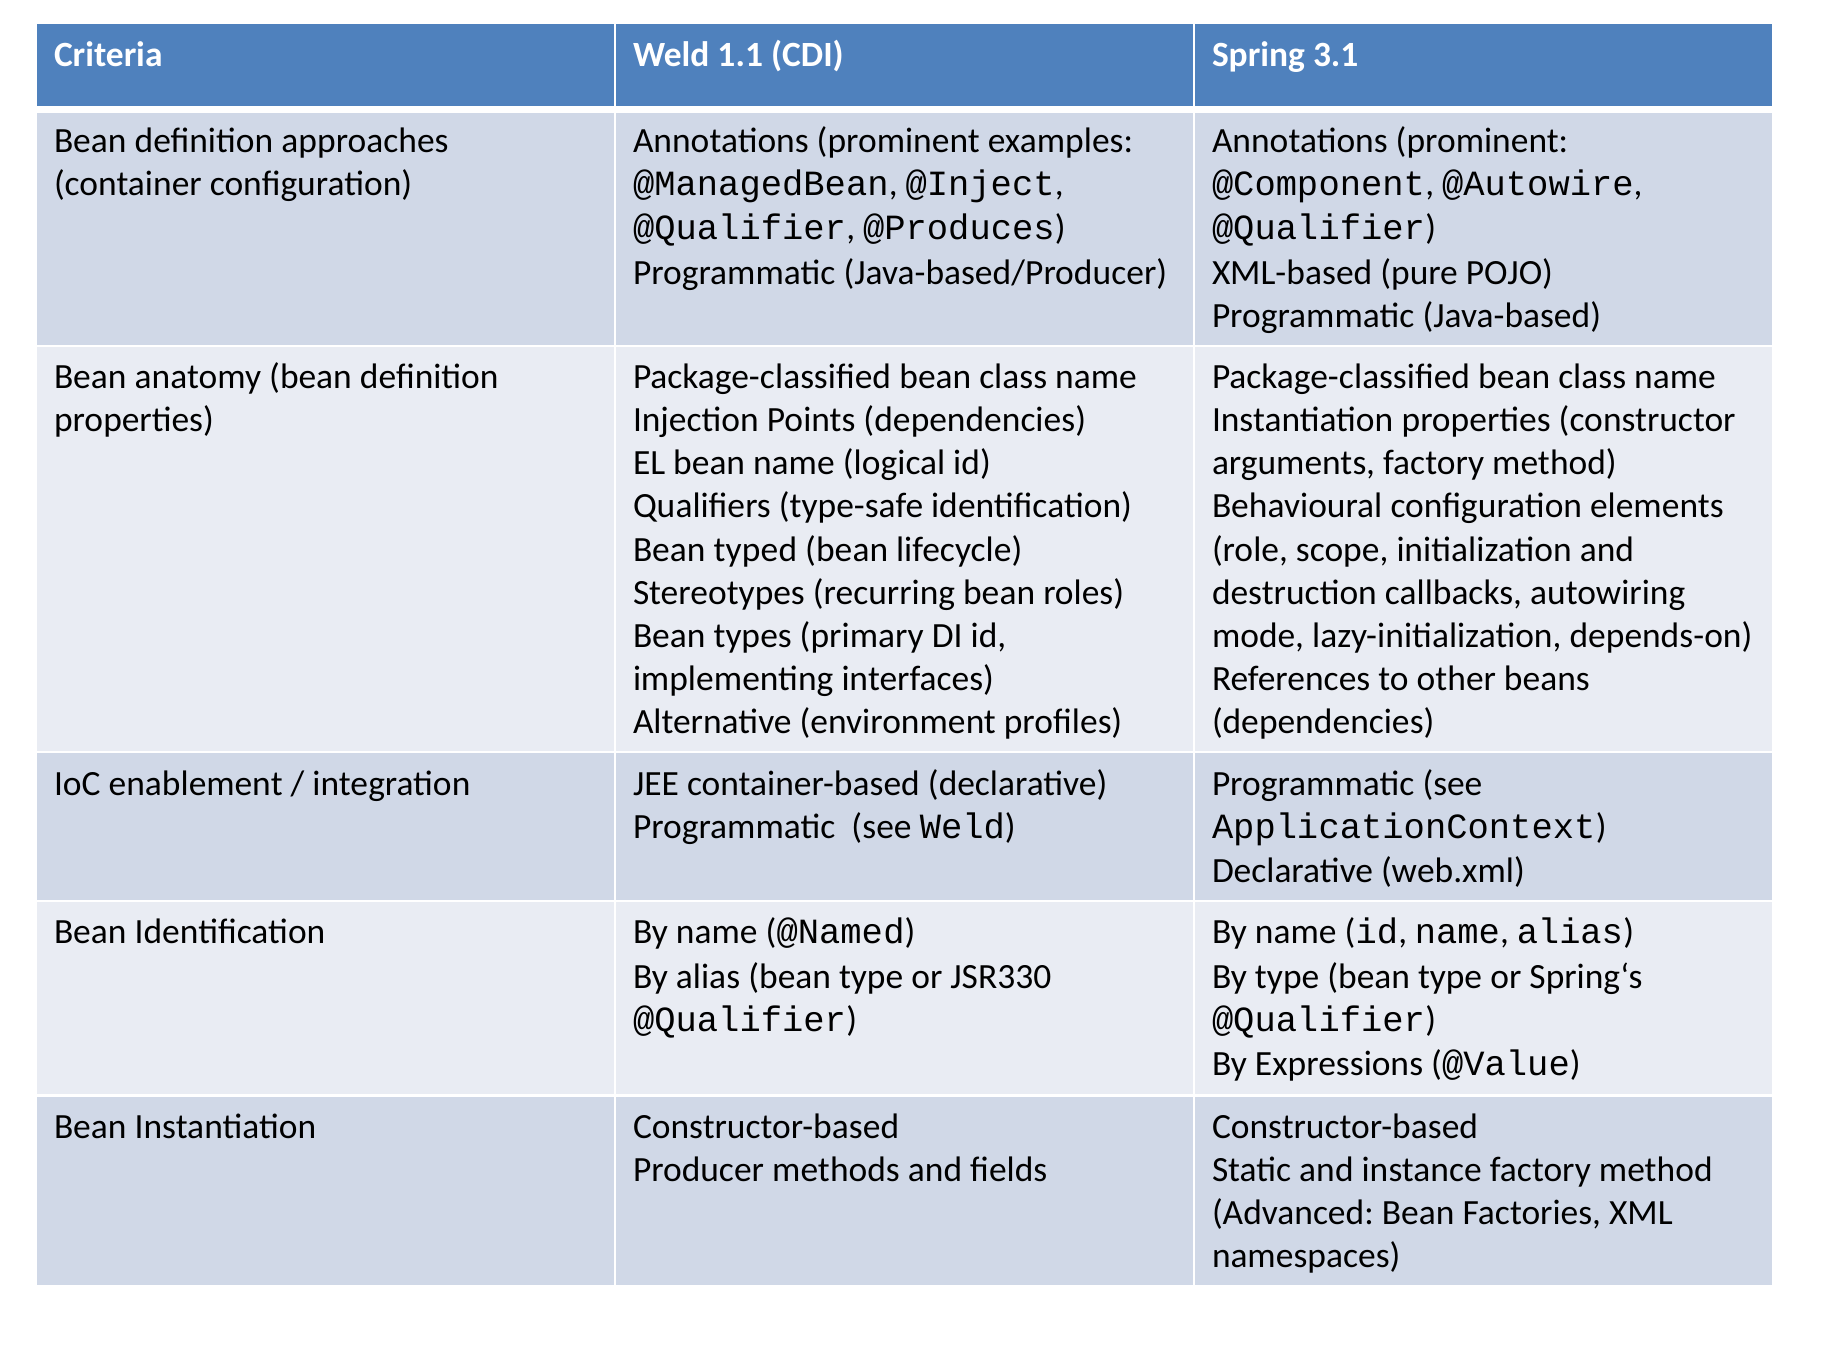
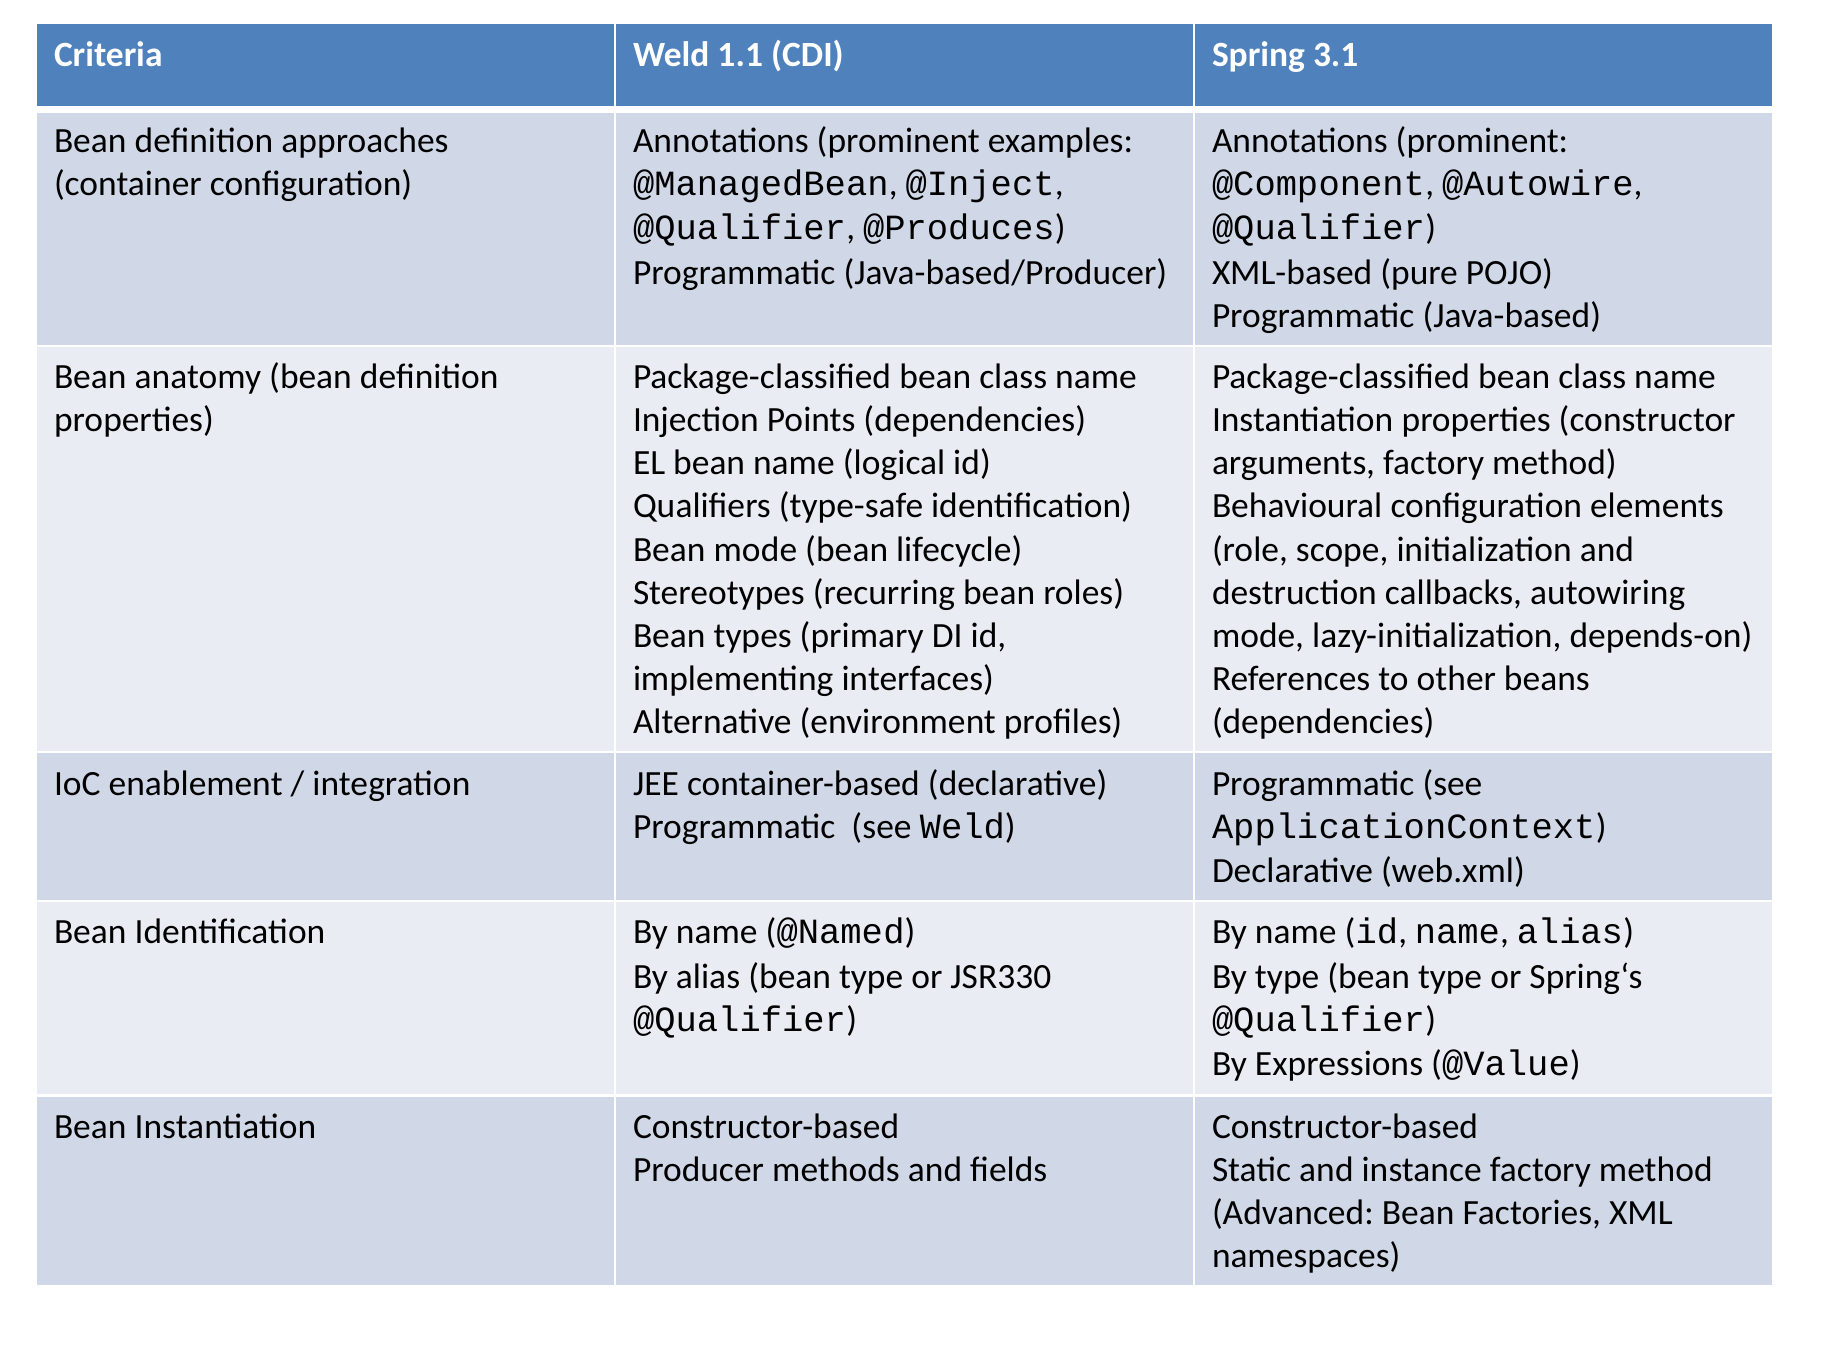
Bean typed: typed -> mode
